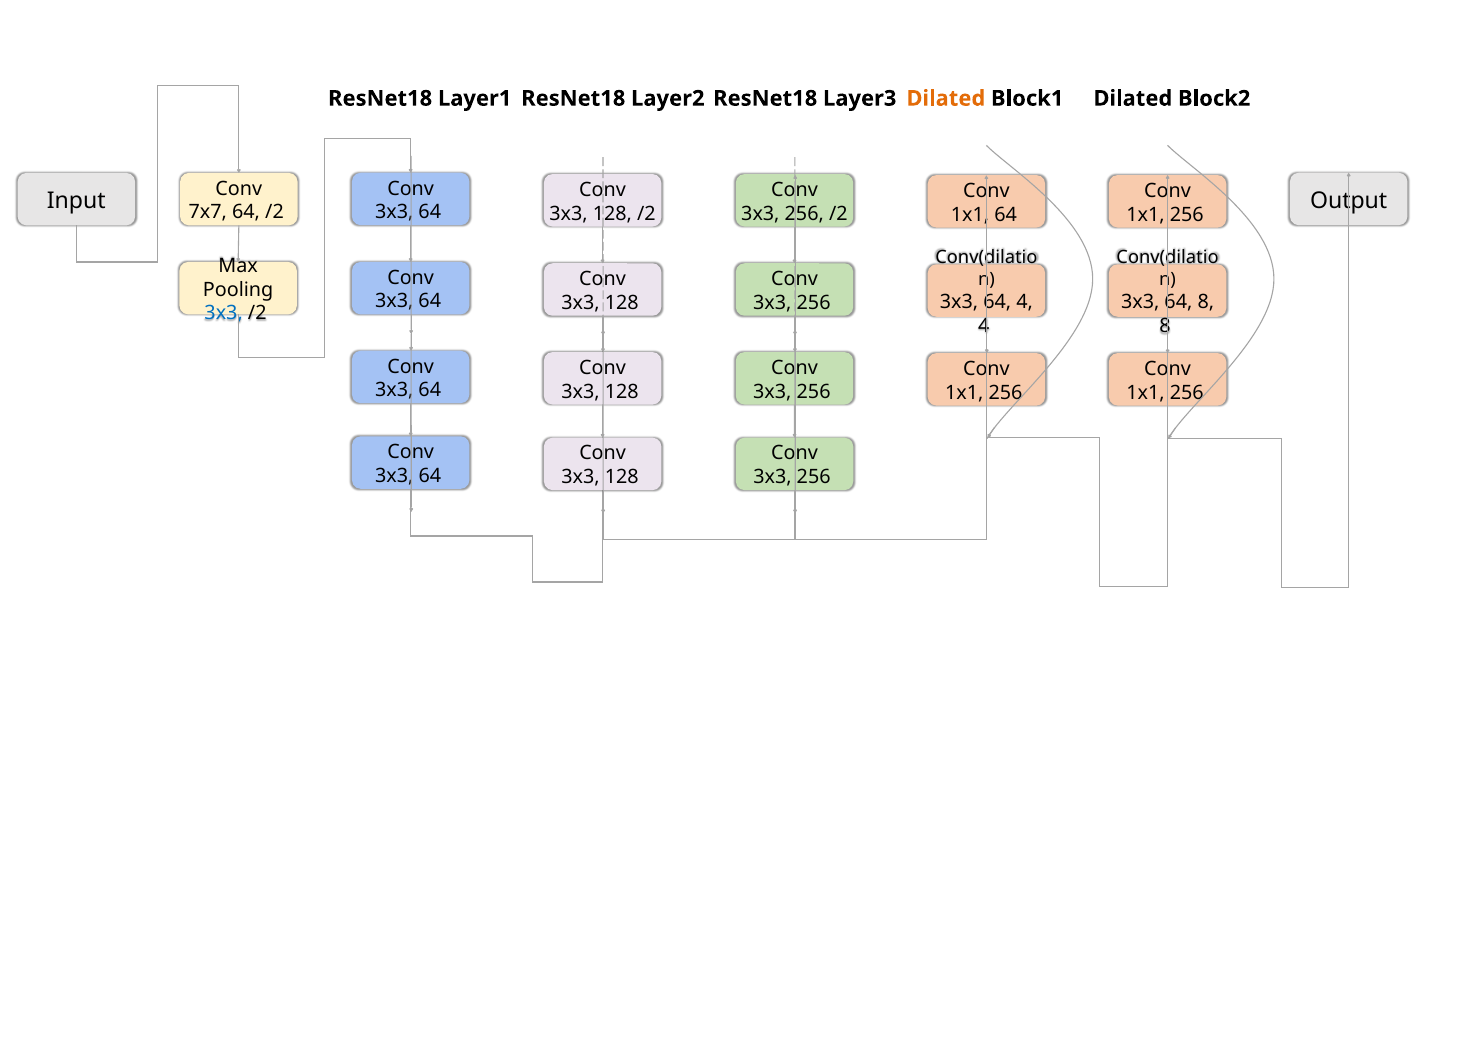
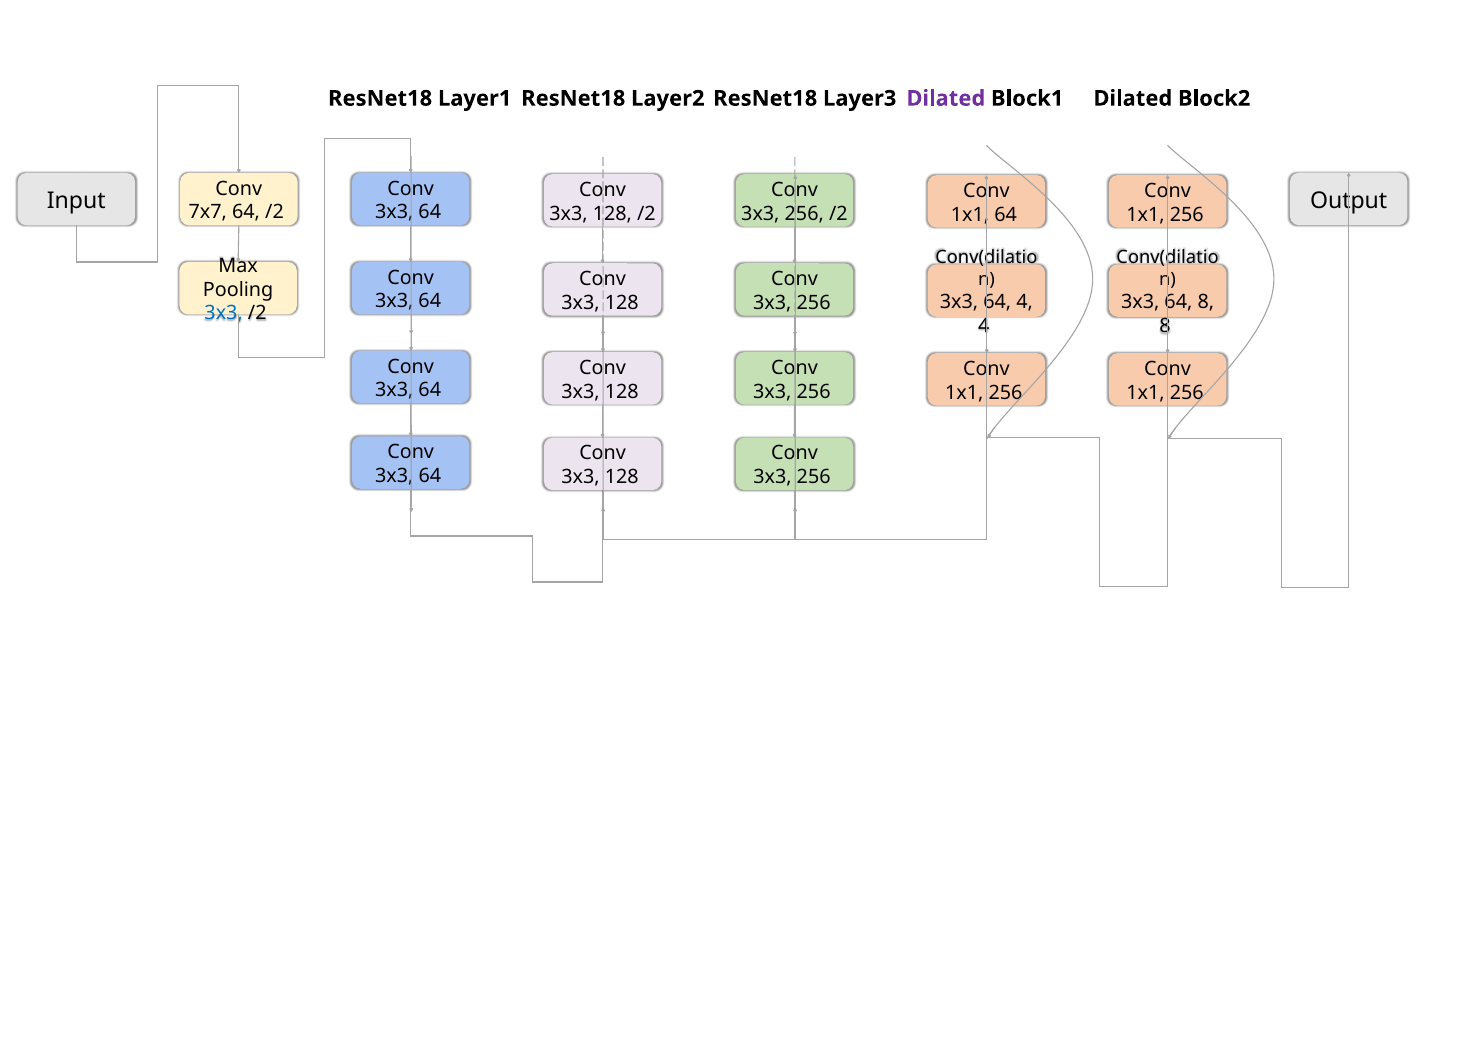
Dilated at (946, 98) colour: orange -> purple
